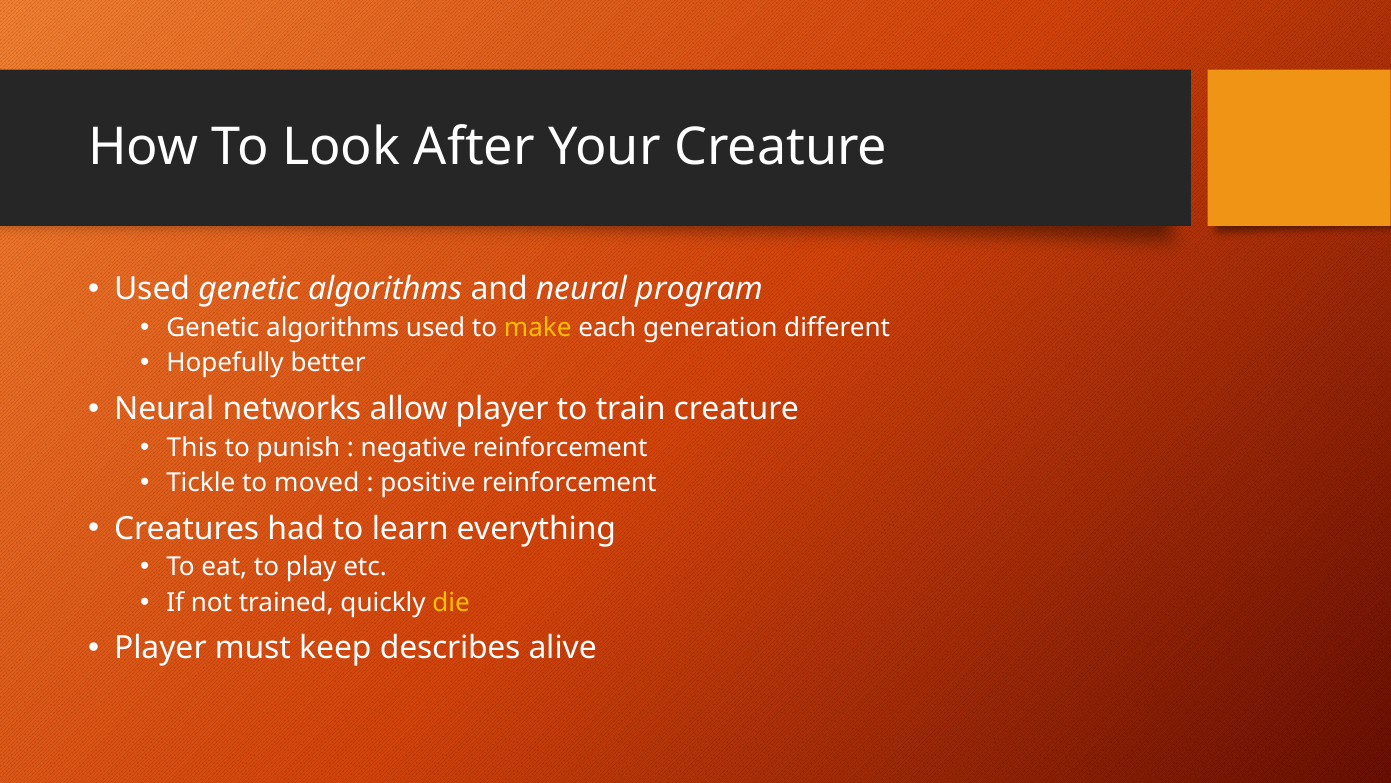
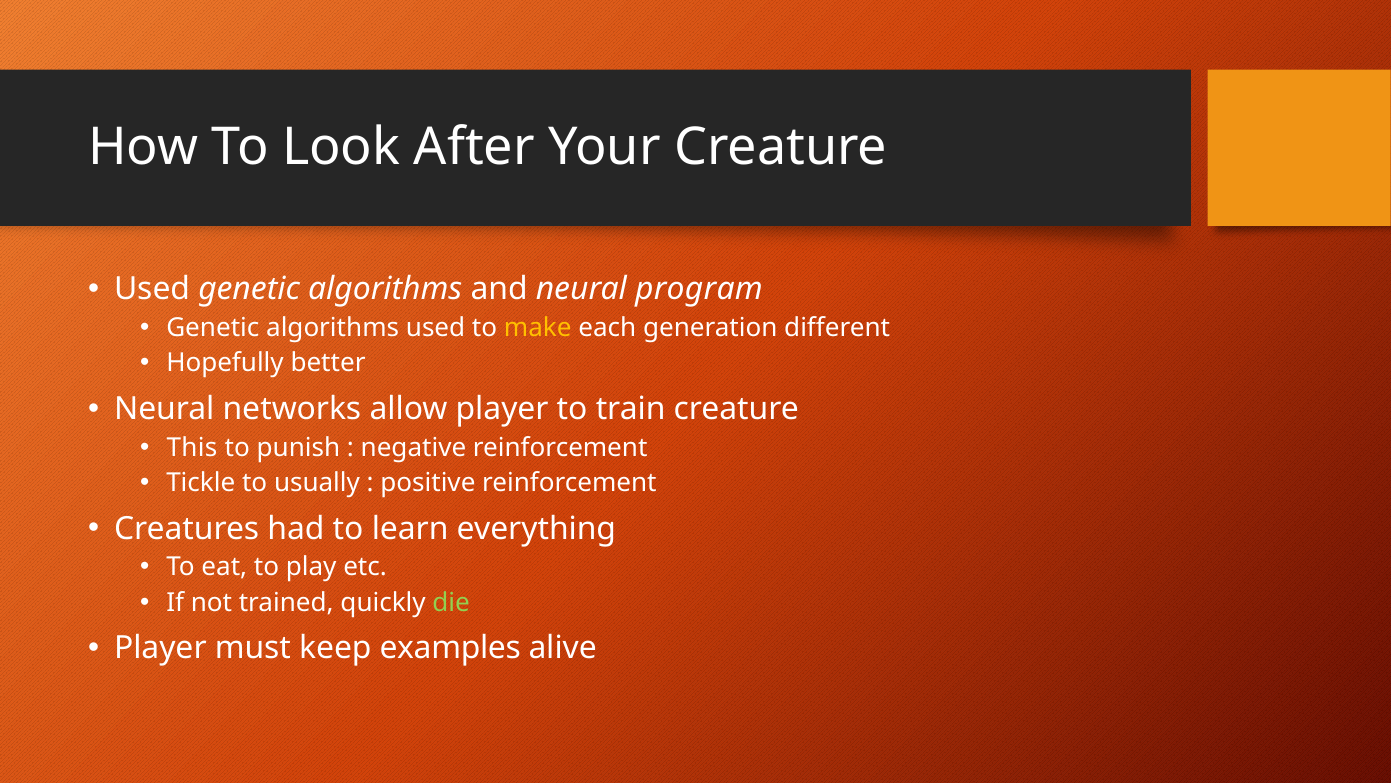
moved: moved -> usually
die colour: yellow -> light green
describes: describes -> examples
